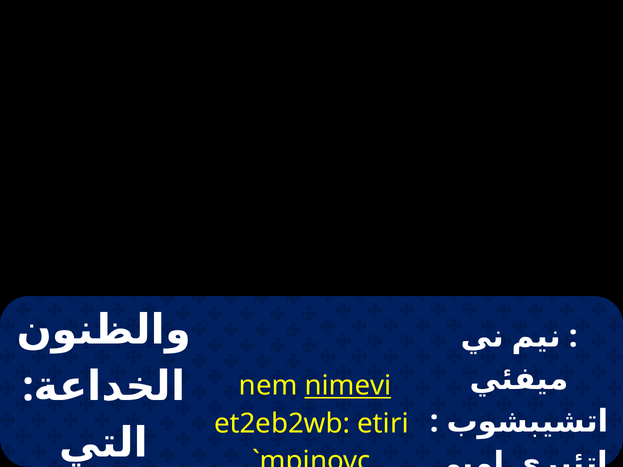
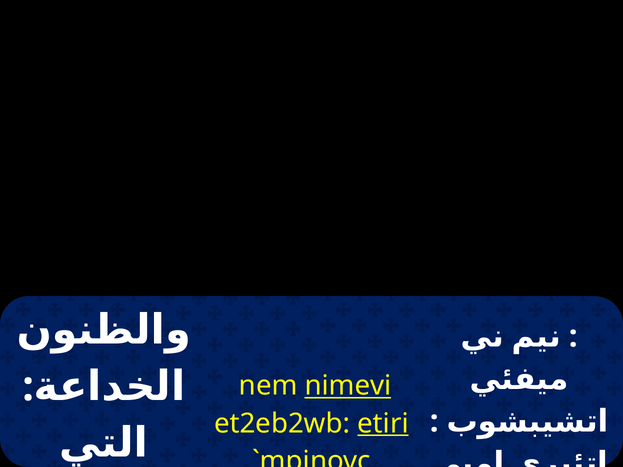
etiri underline: none -> present
